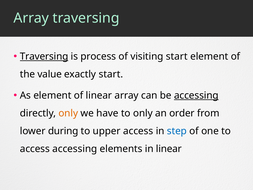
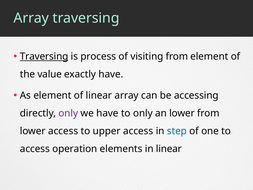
visiting start: start -> from
exactly start: start -> have
accessing at (196, 95) underline: present -> none
only at (68, 113) colour: orange -> purple
an order: order -> lower
lower during: during -> access
access accessing: accessing -> operation
